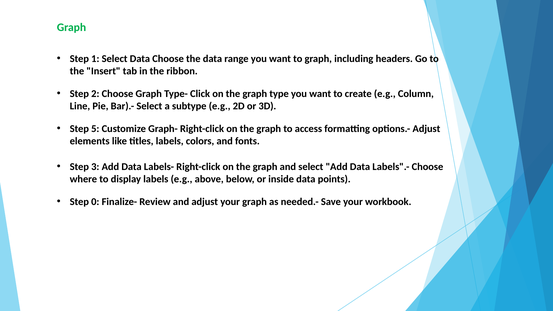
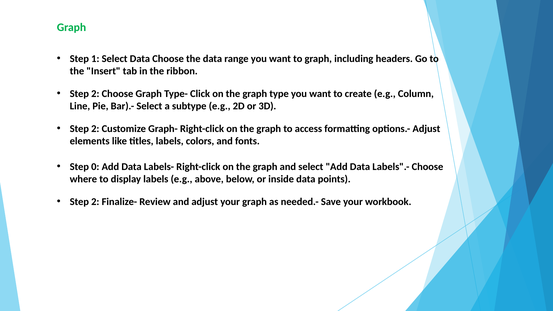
5 at (95, 129): 5 -> 2
3: 3 -> 0
0 at (95, 202): 0 -> 2
